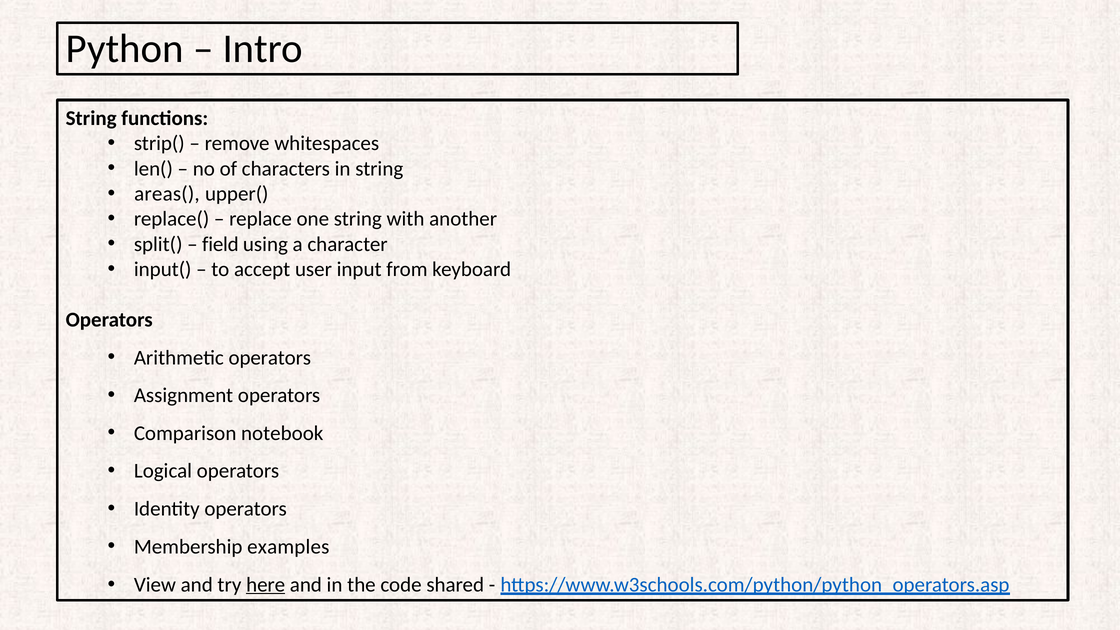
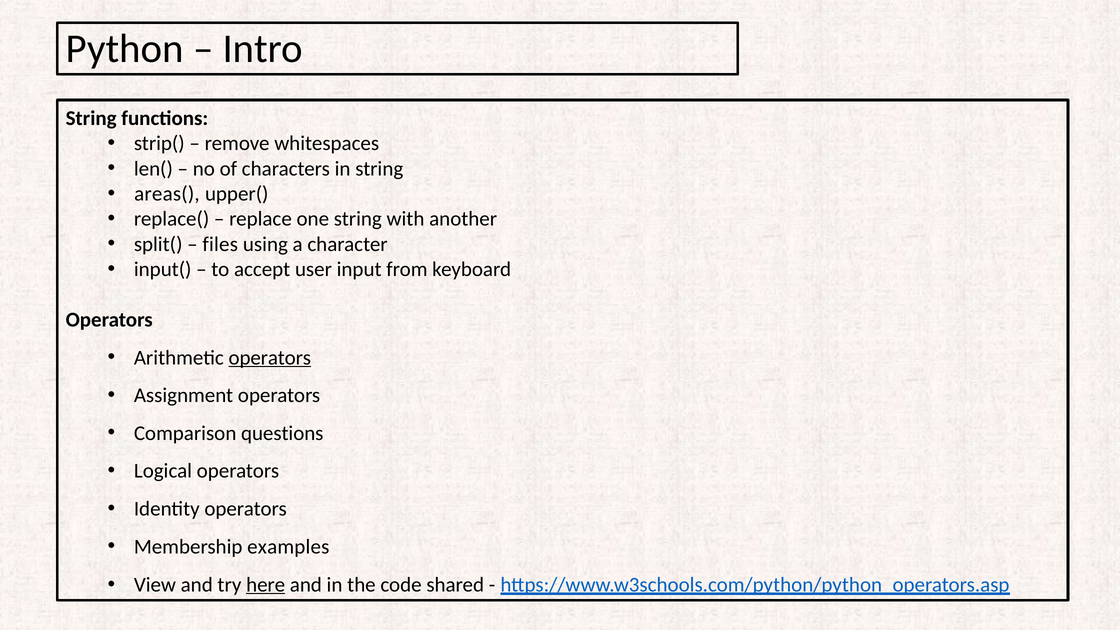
field: field -> files
operators at (270, 358) underline: none -> present
notebook: notebook -> questions
